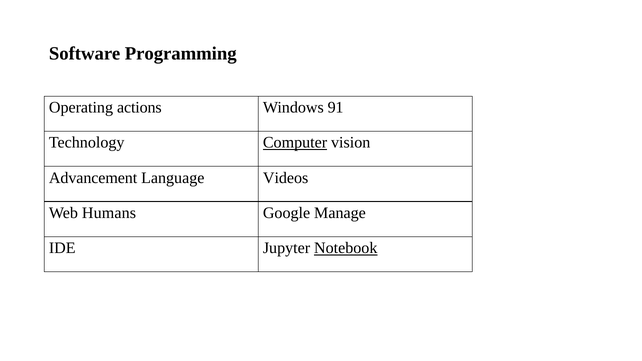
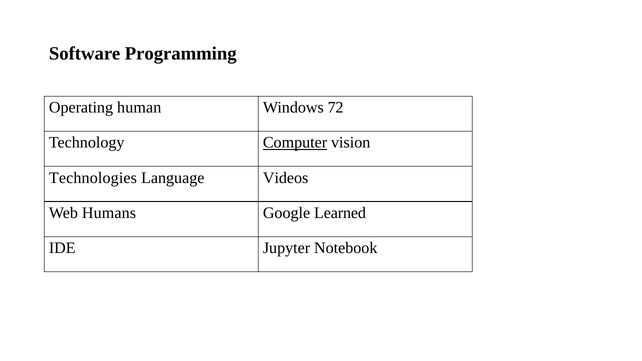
actions: actions -> human
91: 91 -> 72
Advancement: Advancement -> Technologies
Manage: Manage -> Learned
Notebook underline: present -> none
